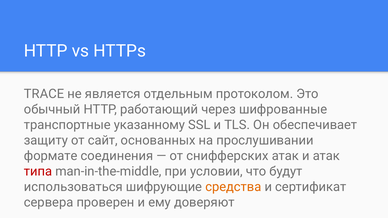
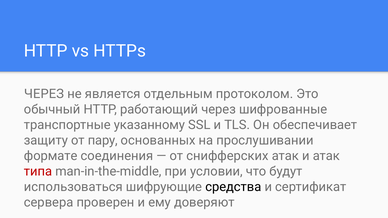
TRACE at (44, 94): TRACE -> ЧЕРЕЗ
сайт: сайт -> пару
средства colour: orange -> black
